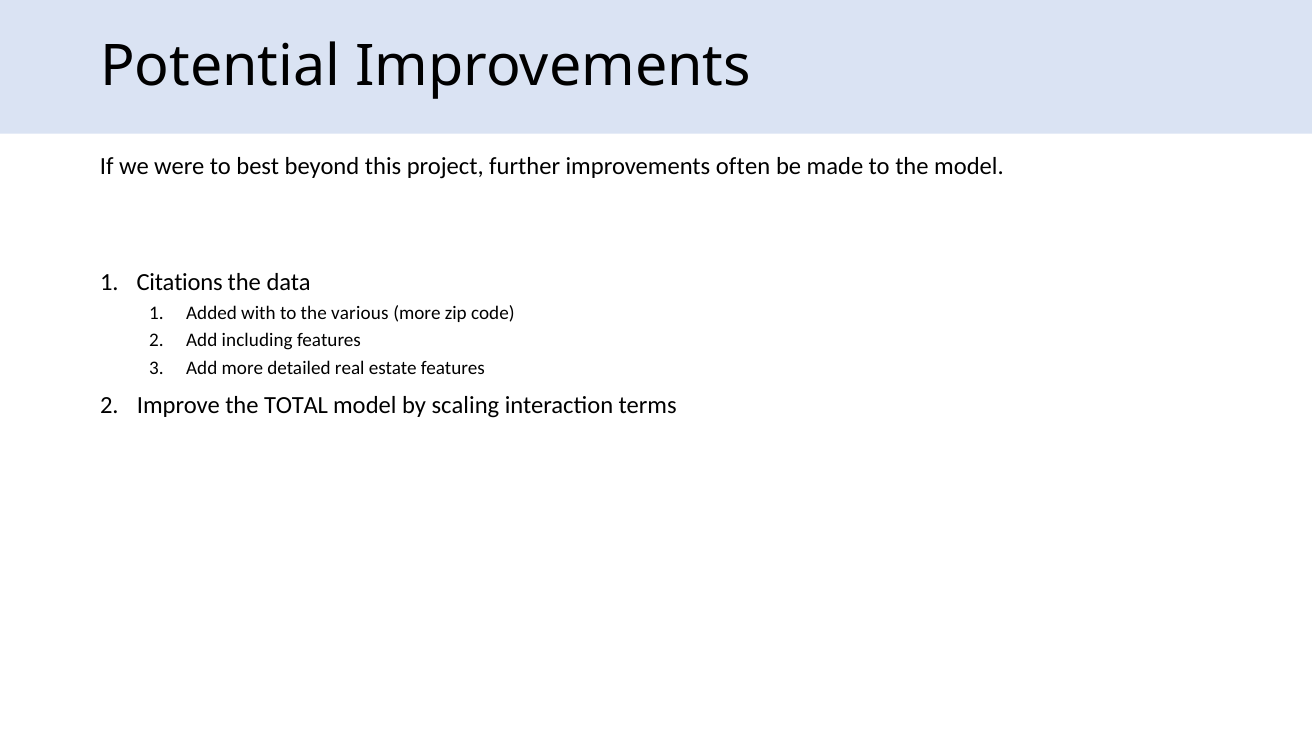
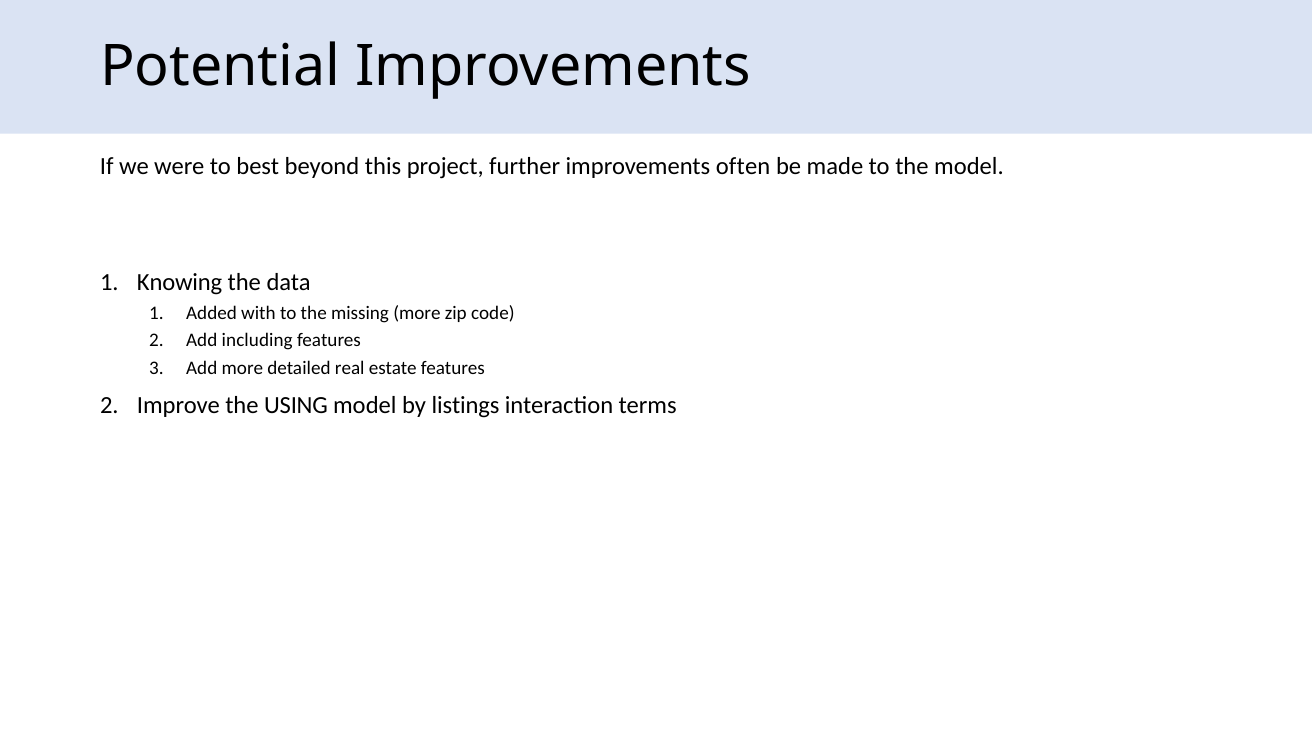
Citations: Citations -> Knowing
various: various -> missing
TOTAL: TOTAL -> USING
scaling: scaling -> listings
